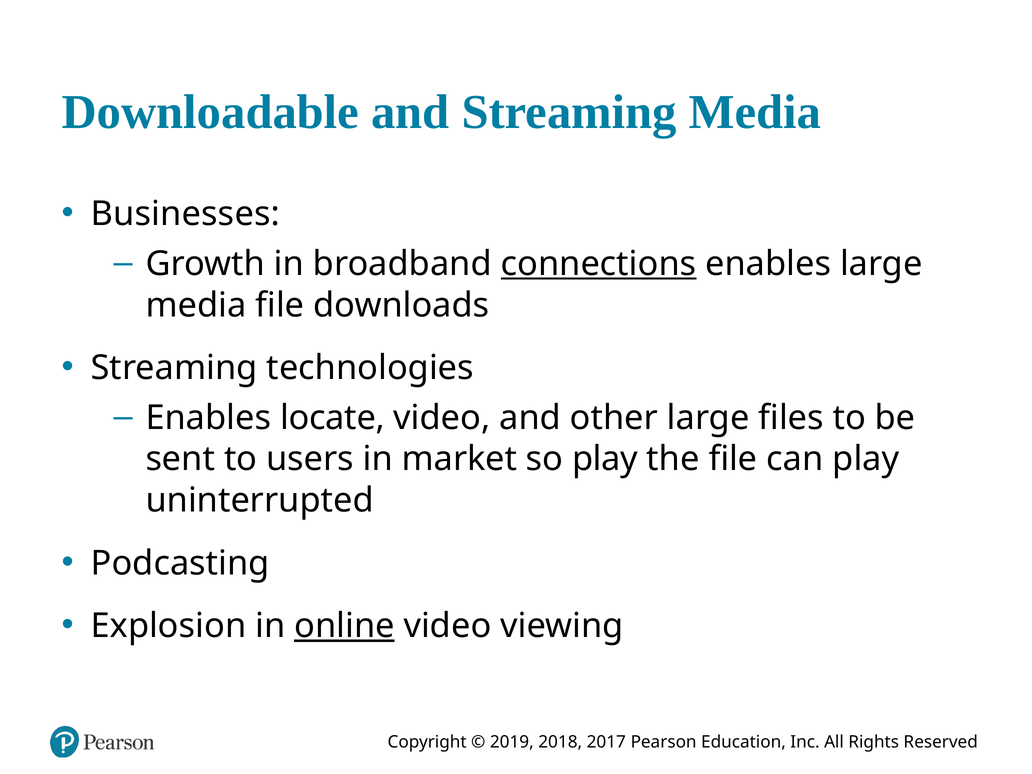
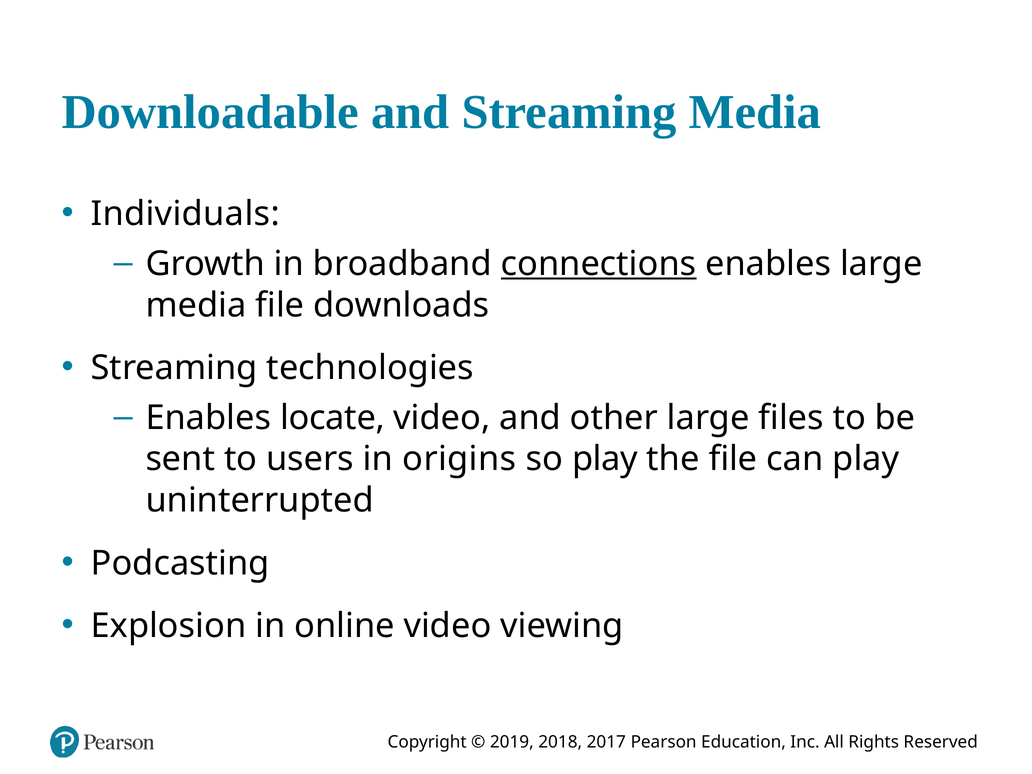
Businesses: Businesses -> Individuals
market: market -> origins
online underline: present -> none
